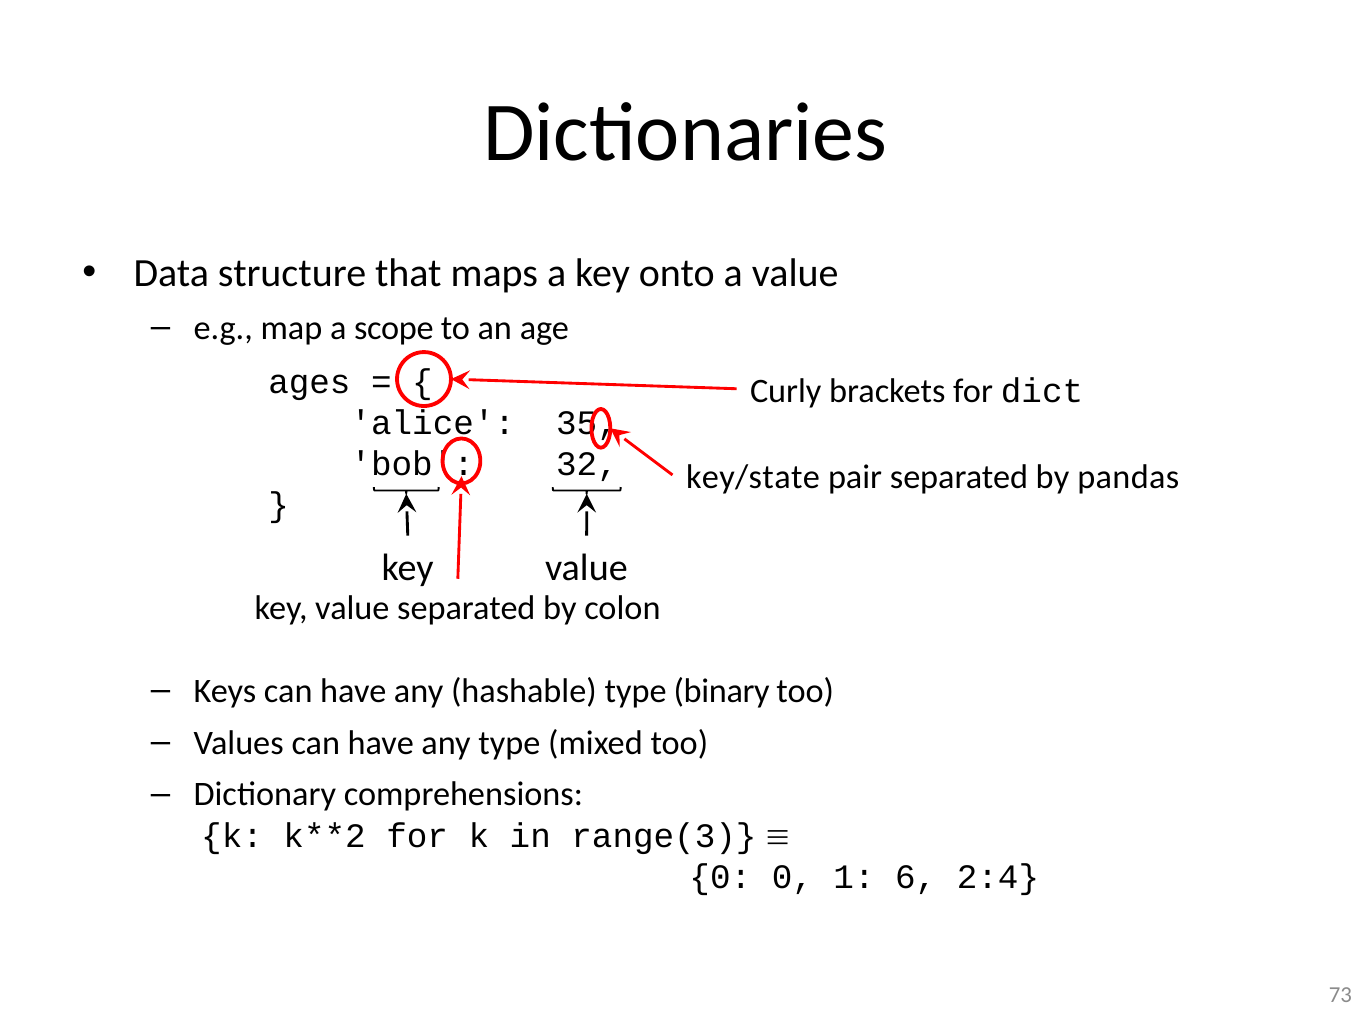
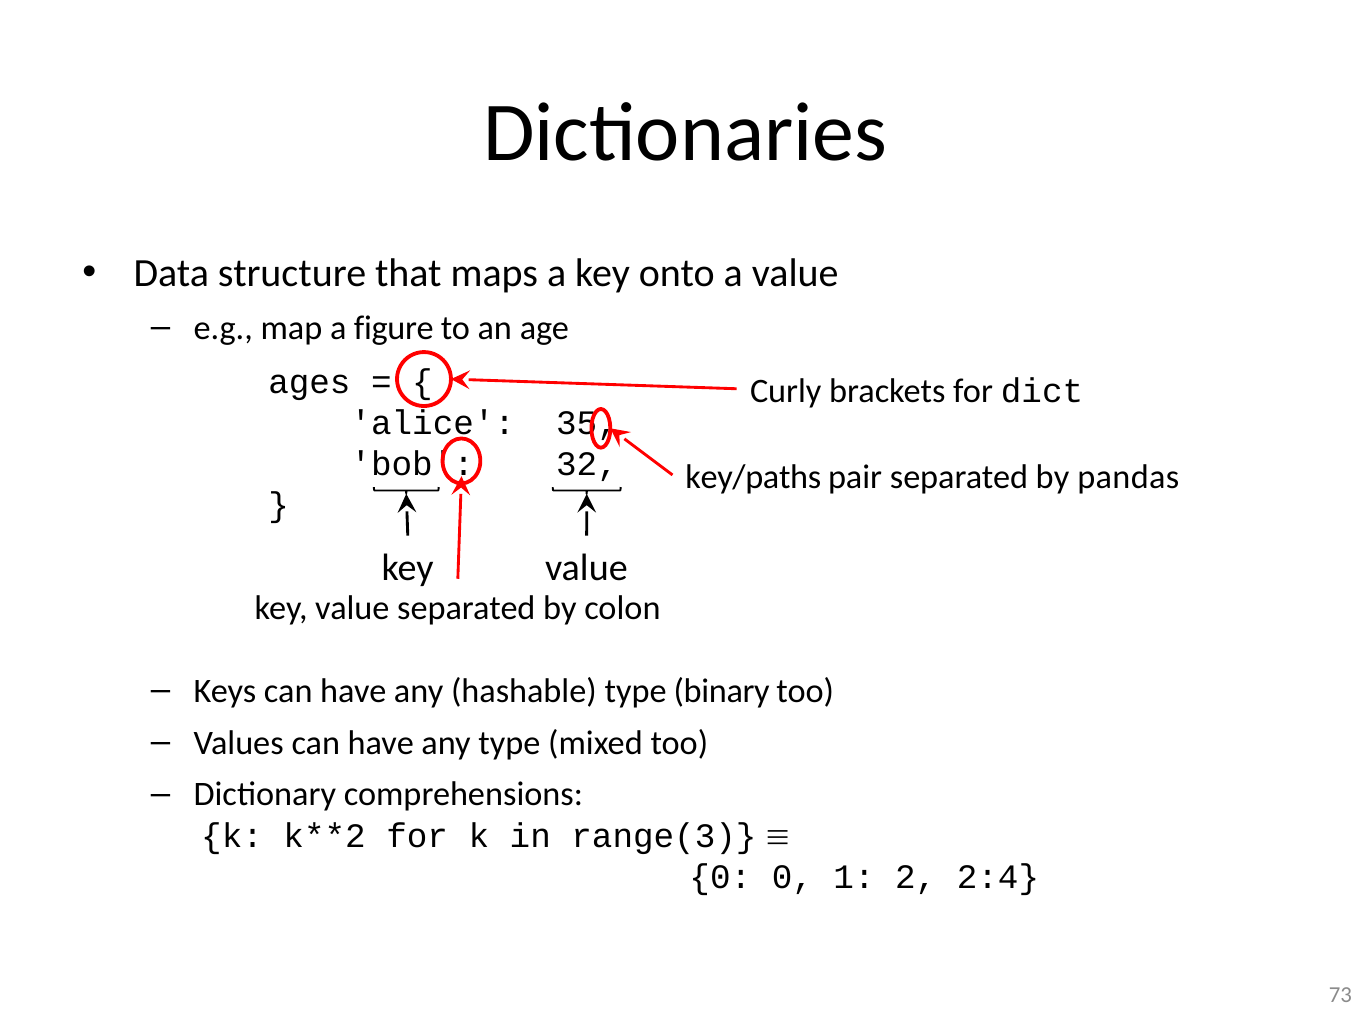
scope: scope -> figure
key/state: key/state -> key/paths
6: 6 -> 2
